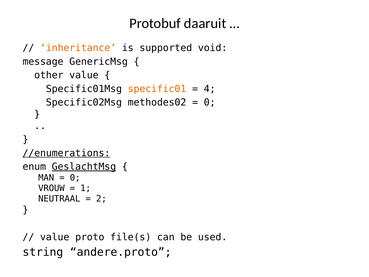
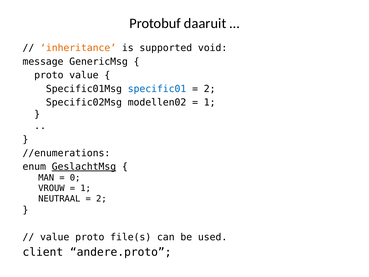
other at (49, 75): other -> proto
specific01 colour: orange -> blue
4 at (210, 89): 4 -> 2
methodes02: methodes02 -> modellen02
0 at (210, 102): 0 -> 1
//enumerations underline: present -> none
string: string -> client
